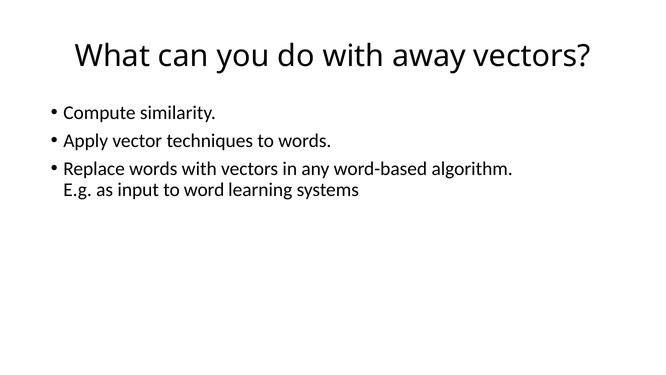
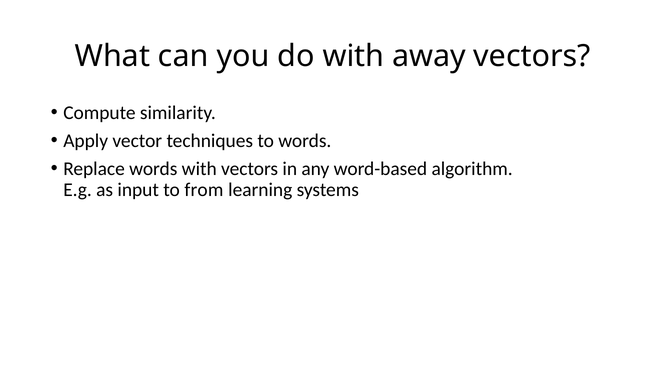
word: word -> from
